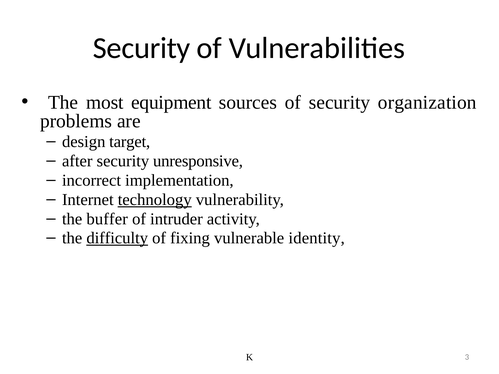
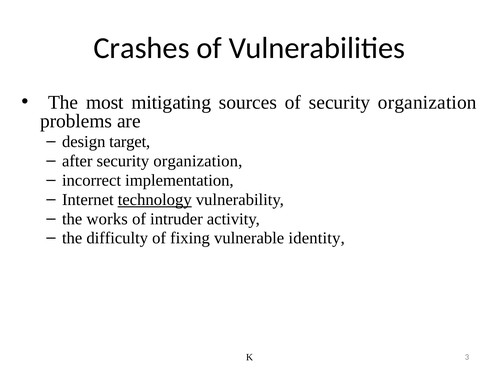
Security at (142, 48): Security -> Crashes
equipment: equipment -> mitigating
unresponsive at (198, 161): unresponsive -> organization
buffer: buffer -> works
difficulty underline: present -> none
